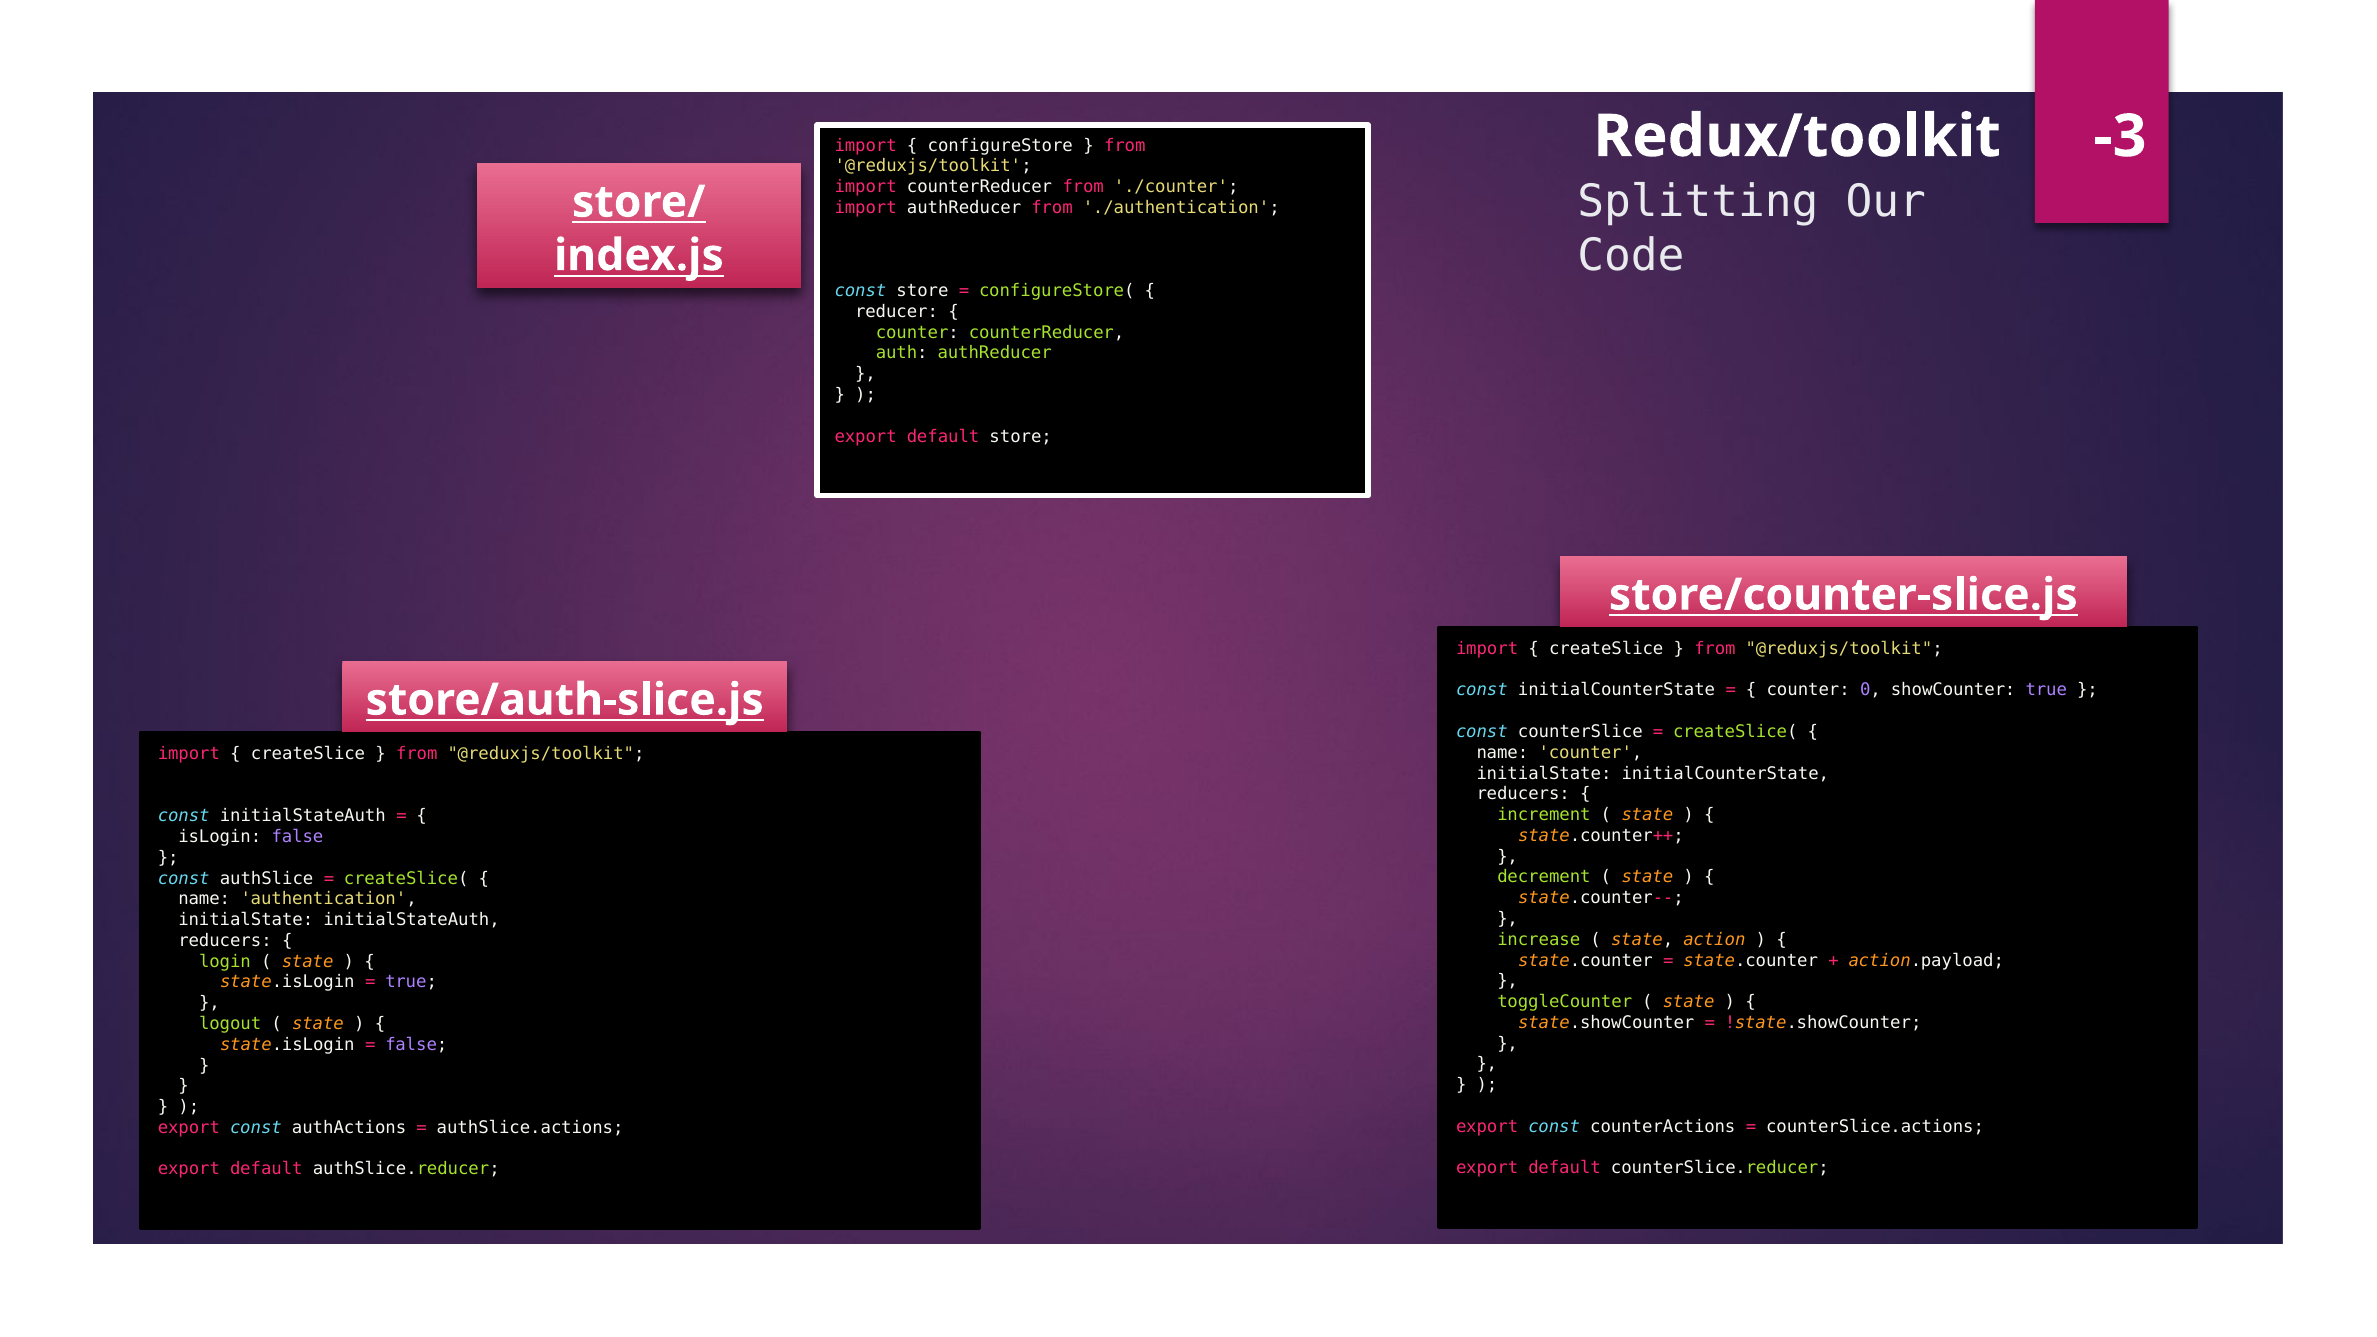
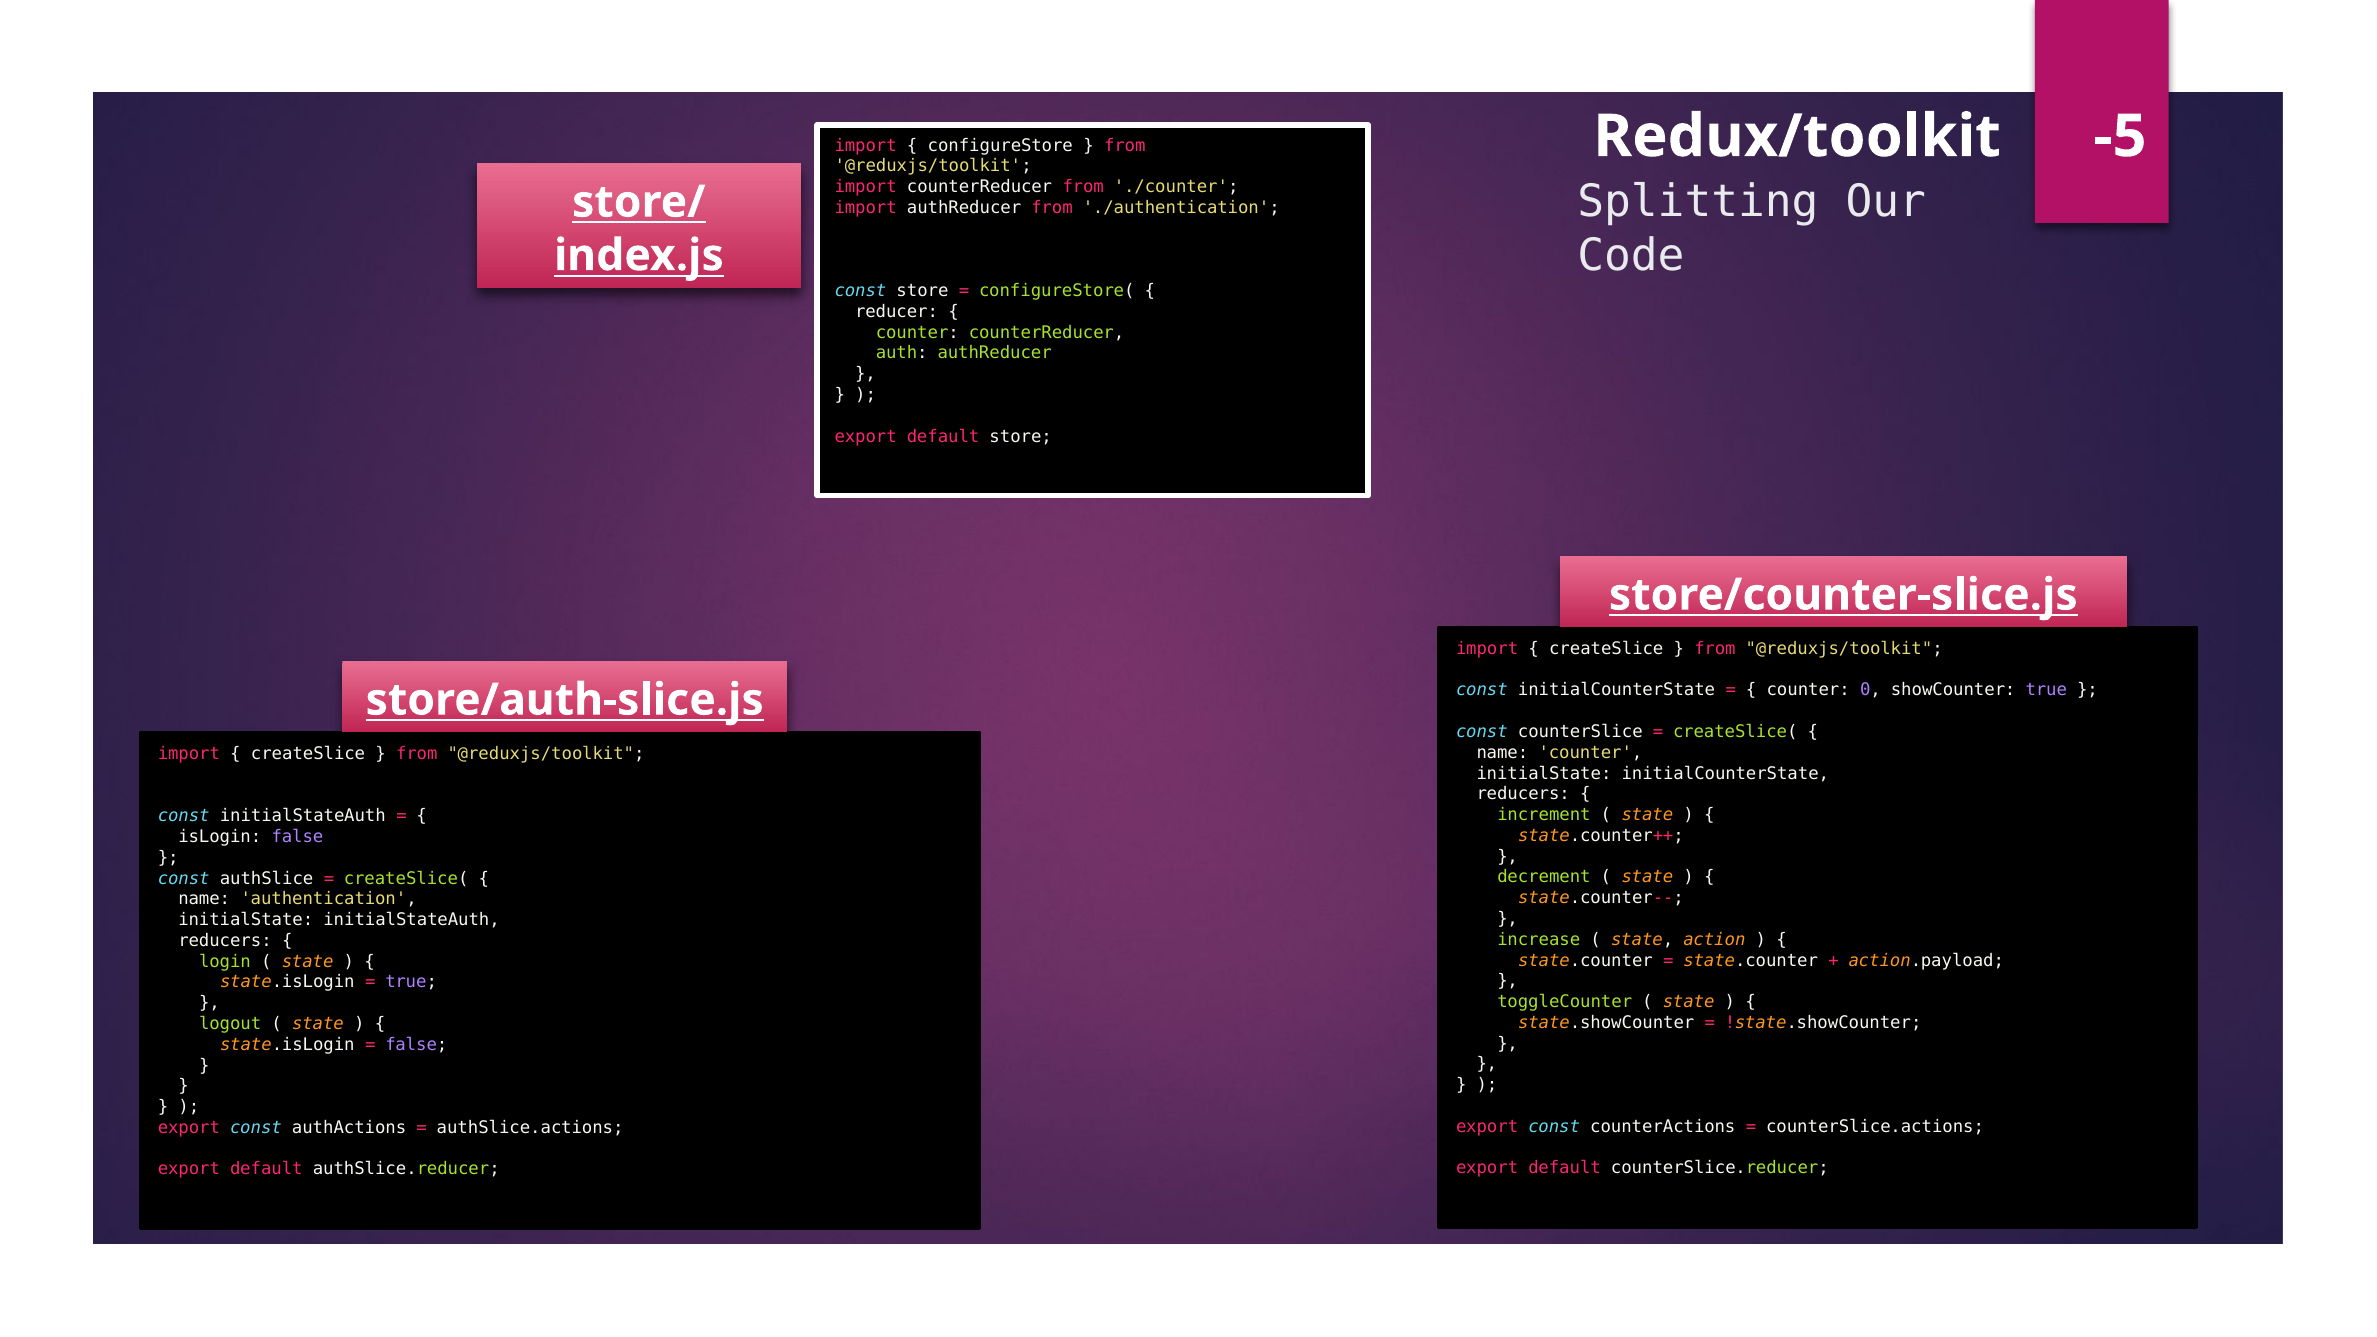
-3: -3 -> -5
